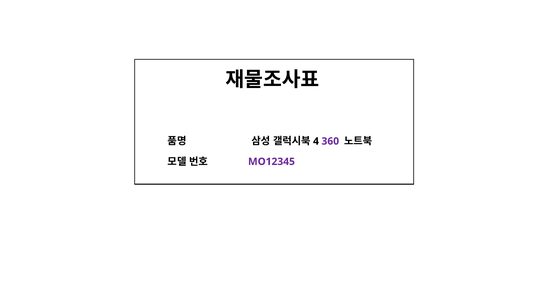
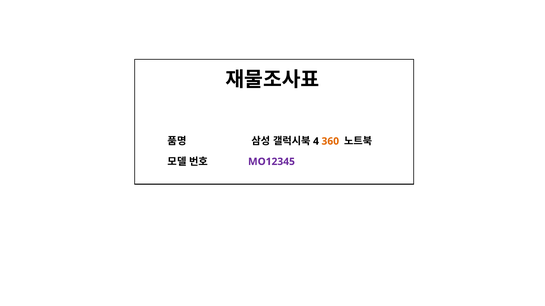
360 colour: purple -> orange
